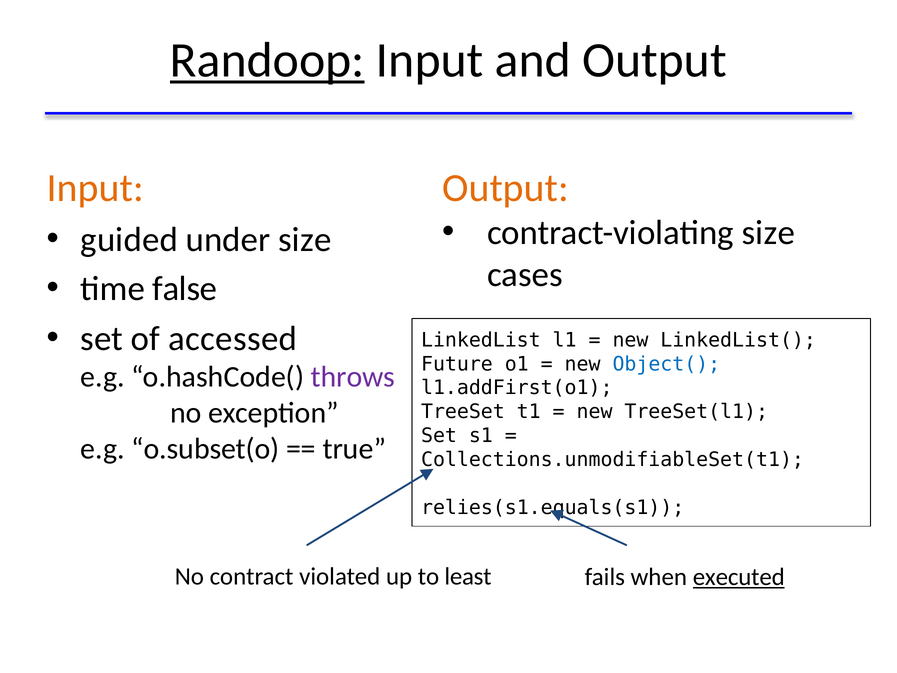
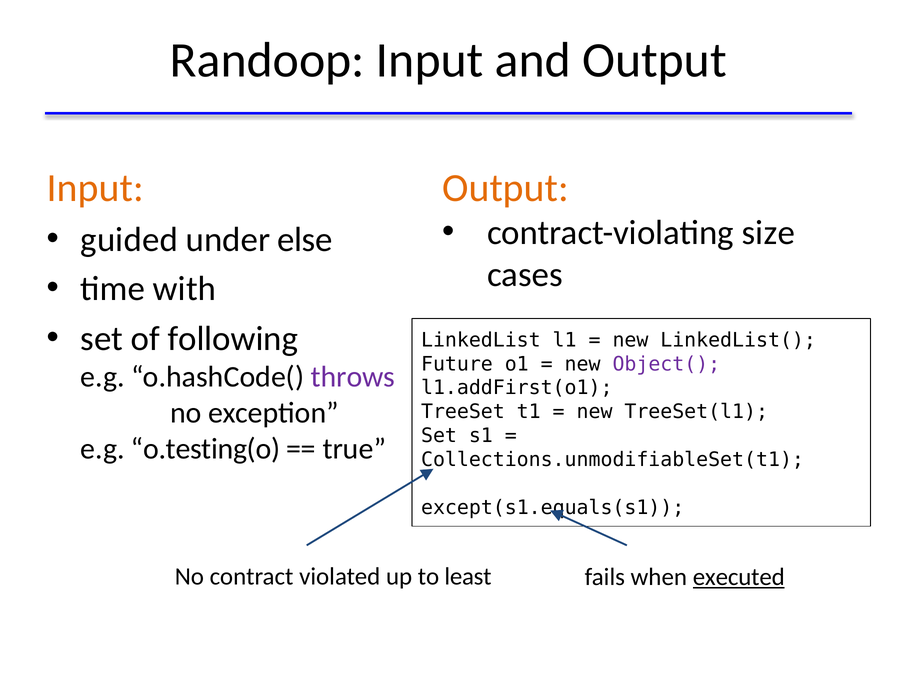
Randoop underline: present -> none
under size: size -> else
false: false -> with
accessed: accessed -> following
Object( colour: blue -> purple
o.subset(o: o.subset(o -> o.testing(o
relies(s1.equals(s1: relies(s1.equals(s1 -> except(s1.equals(s1
